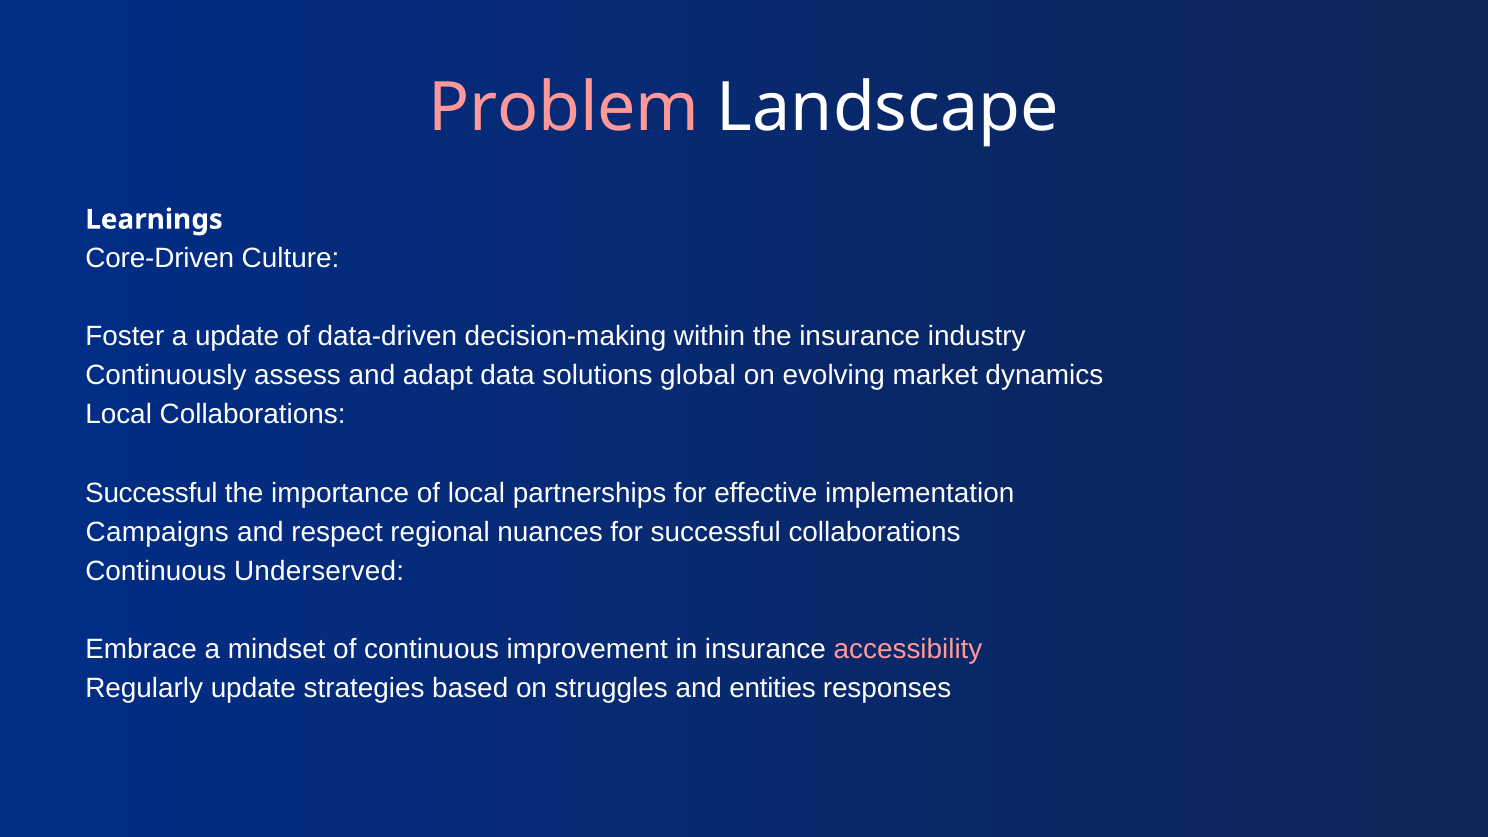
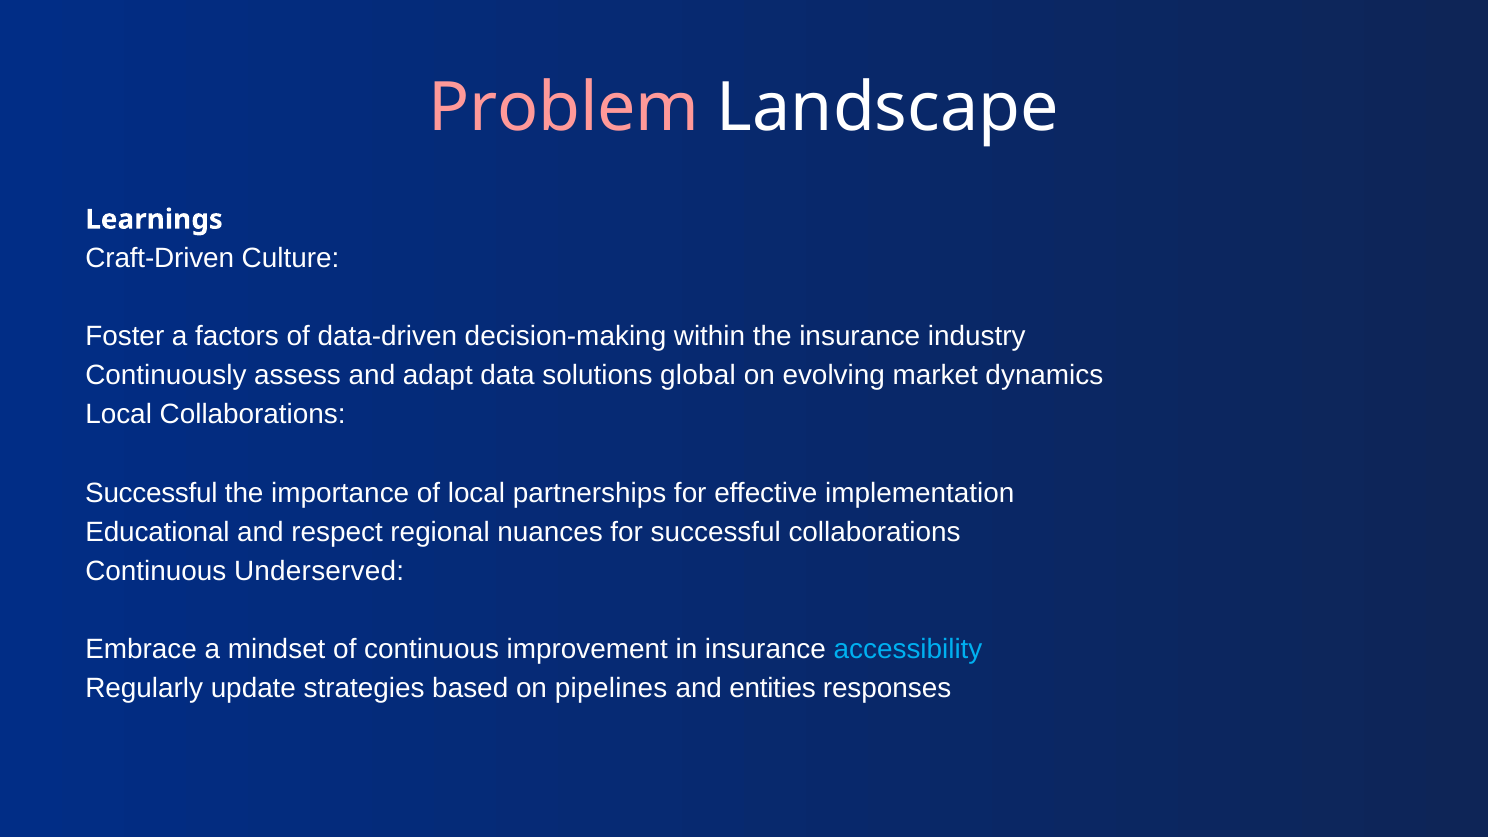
Core-Driven: Core-Driven -> Craft-Driven
a update: update -> factors
Campaigns: Campaigns -> Educational
accessibility colour: pink -> light blue
struggles: struggles -> pipelines
